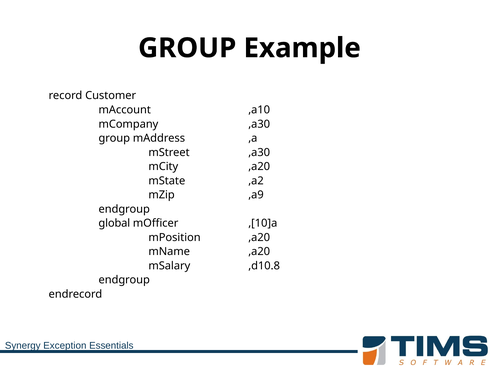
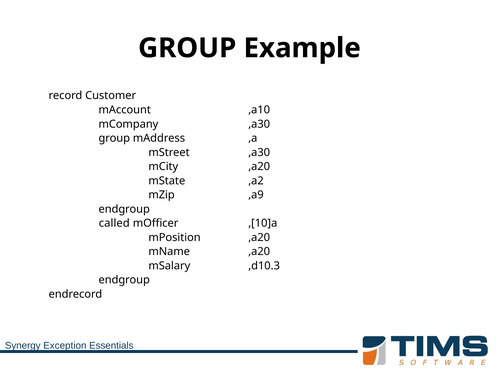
global: global -> called
,d10.8: ,d10.8 -> ,d10.3
